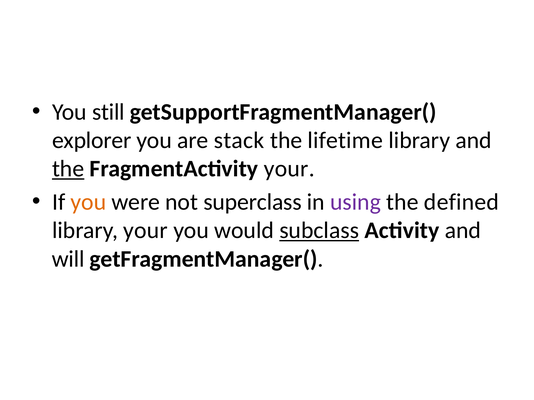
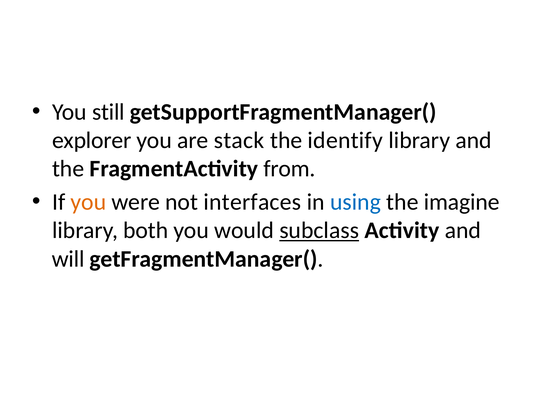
lifetime: lifetime -> identify
the at (68, 169) underline: present -> none
FragmentActivity your: your -> from
superclass: superclass -> interfaces
using colour: purple -> blue
defined: defined -> imagine
library your: your -> both
